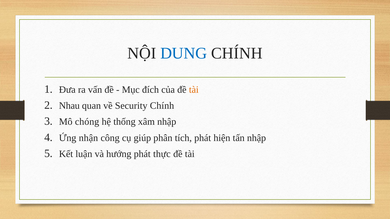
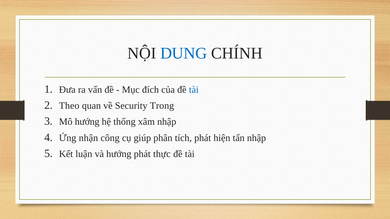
tài at (194, 90) colour: orange -> blue
Nhau: Nhau -> Theo
Security Chính: Chính -> Trong
Mô chóng: chóng -> hướng
